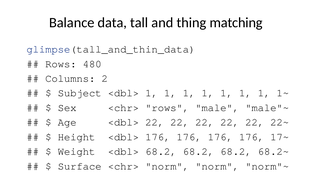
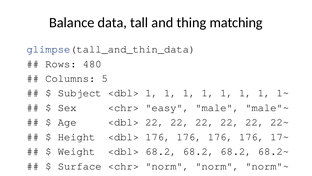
Columns 2: 2 -> 5
<chr> rows: rows -> easy
